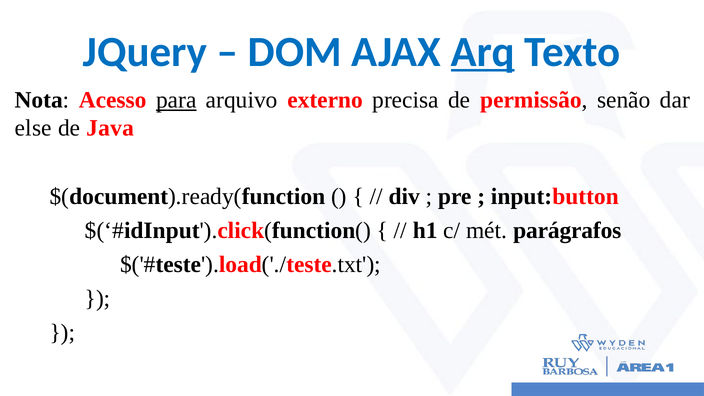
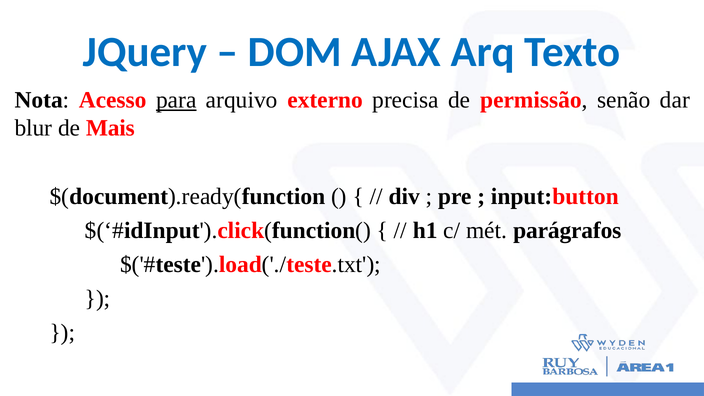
Arq underline: present -> none
else: else -> blur
Java: Java -> Mais
